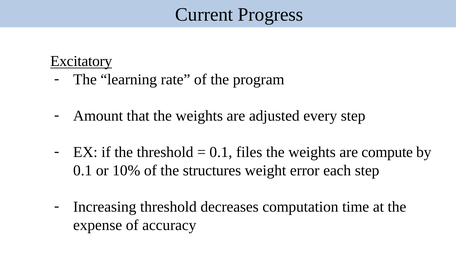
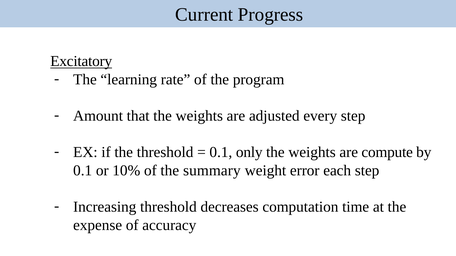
files: files -> only
structures: structures -> summary
